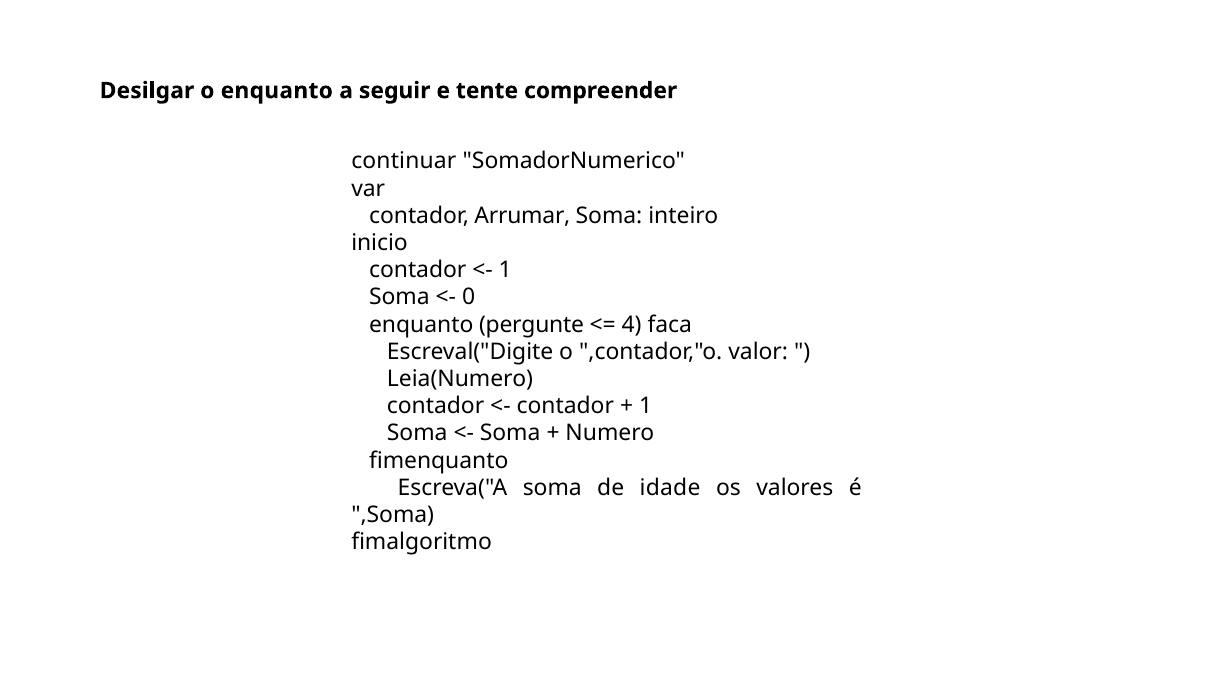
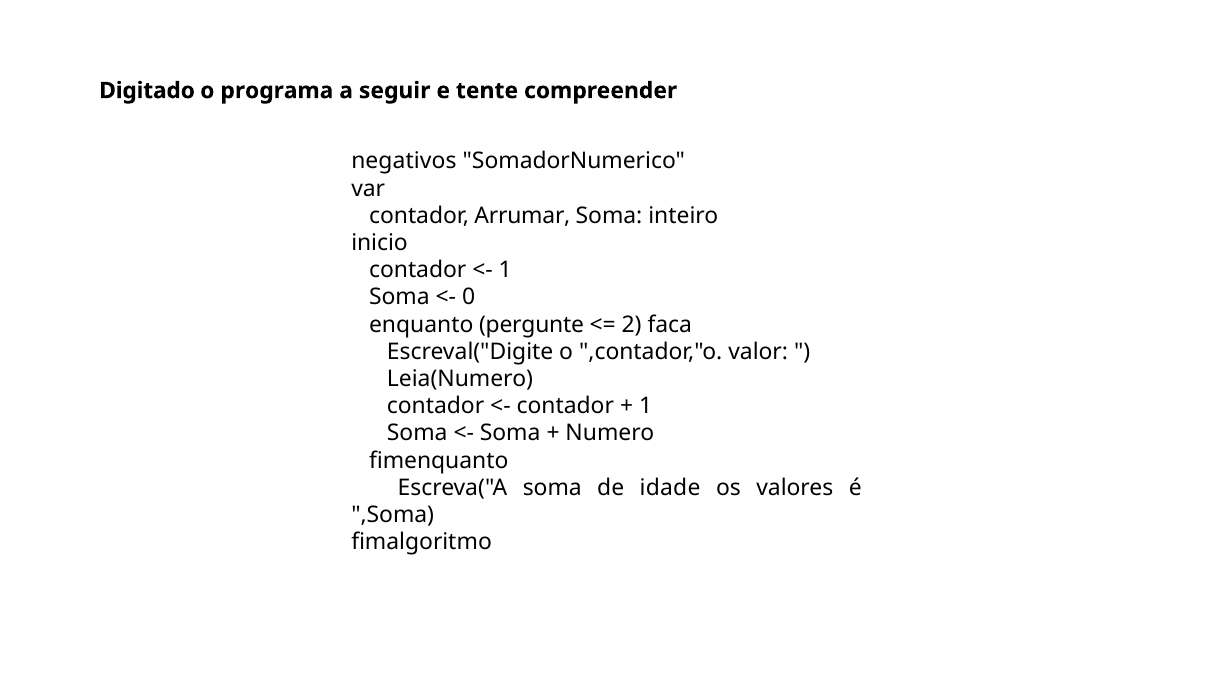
Desilgar: Desilgar -> Digitado
o enquanto: enquanto -> programa
continuar: continuar -> negativos
4: 4 -> 2
